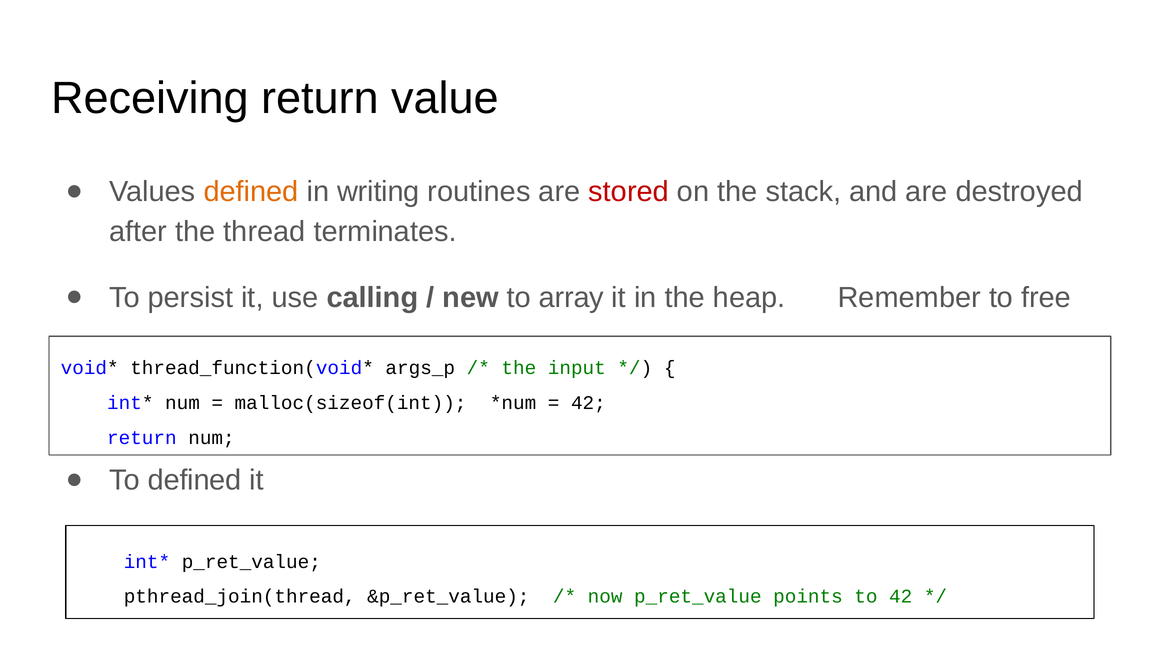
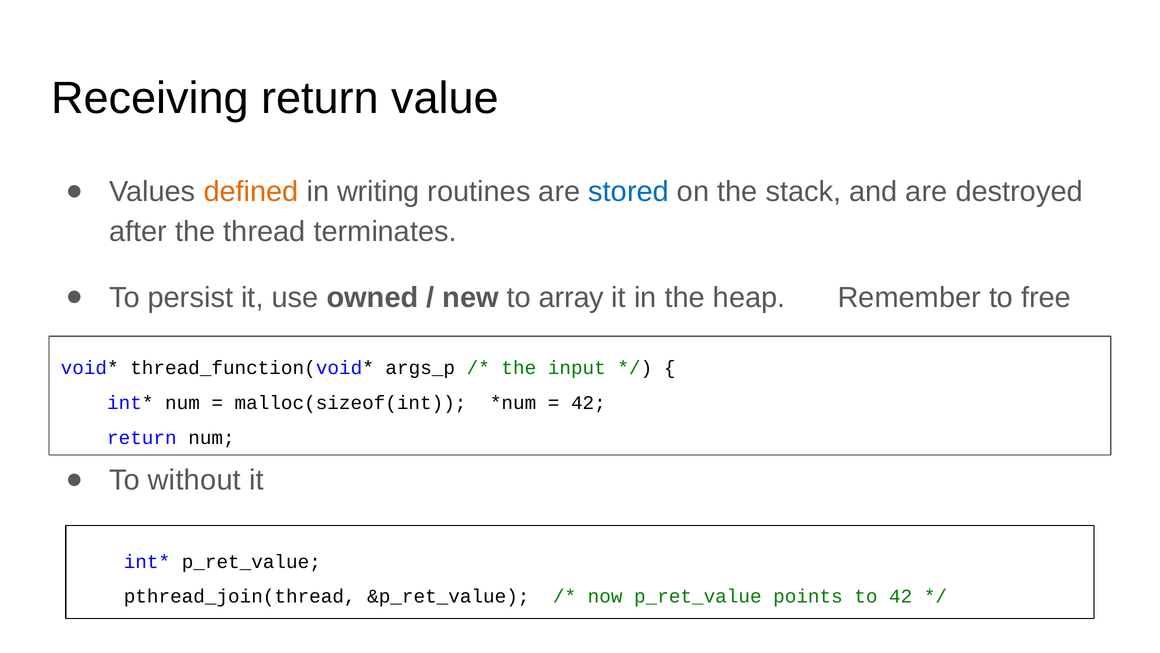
stored colour: red -> blue
calling: calling -> owned
To defined: defined -> without
